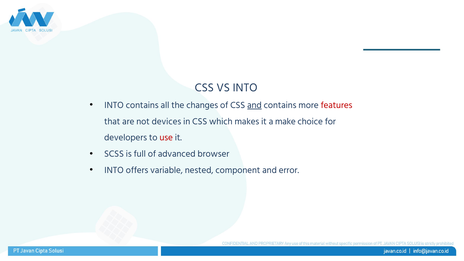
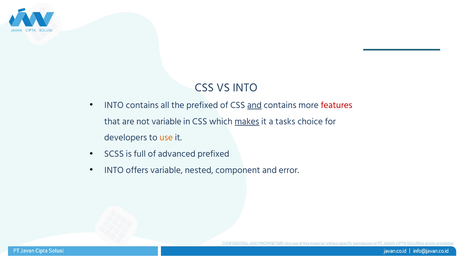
the changes: changes -> prefixed
not devices: devices -> variable
makes underline: none -> present
make: make -> tasks
use colour: red -> orange
advanced browser: browser -> prefixed
